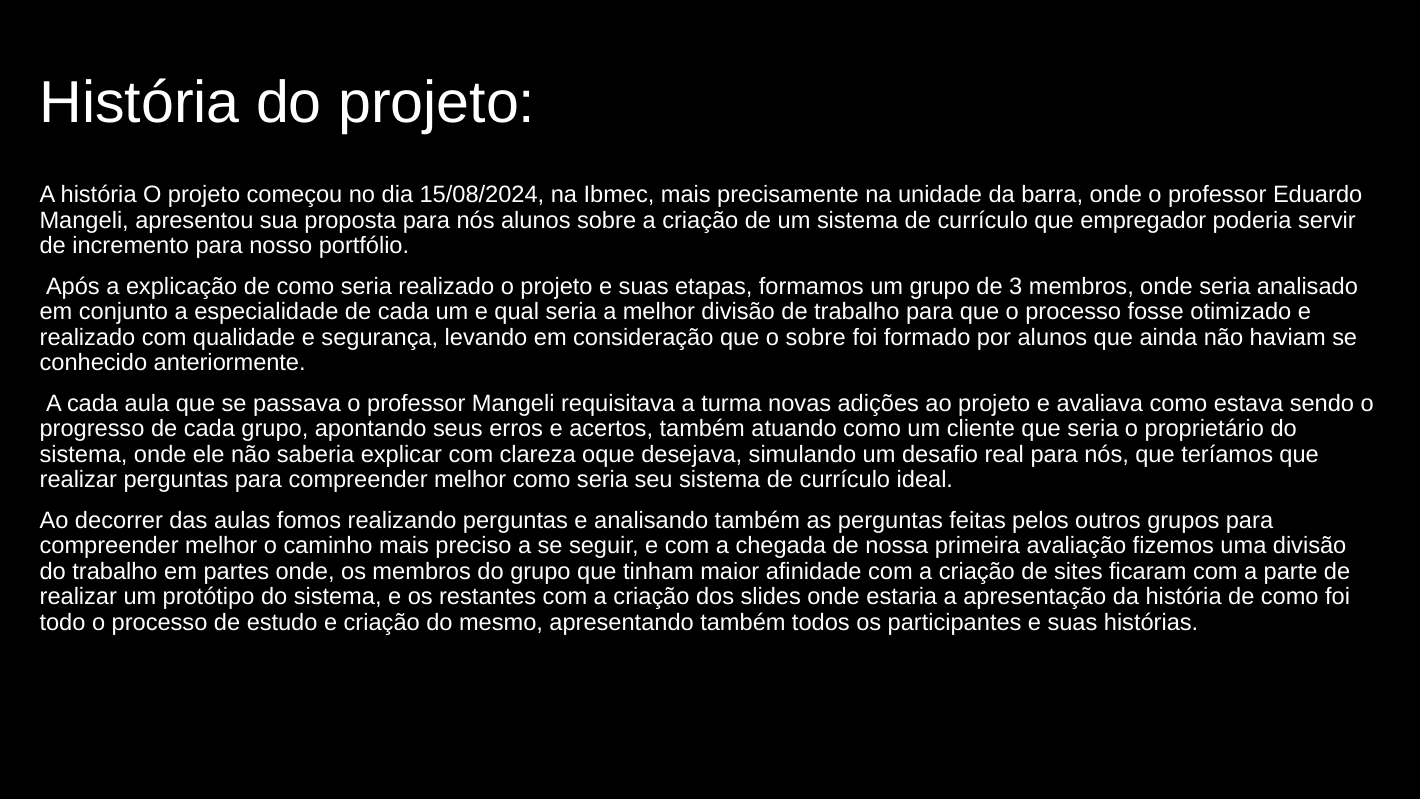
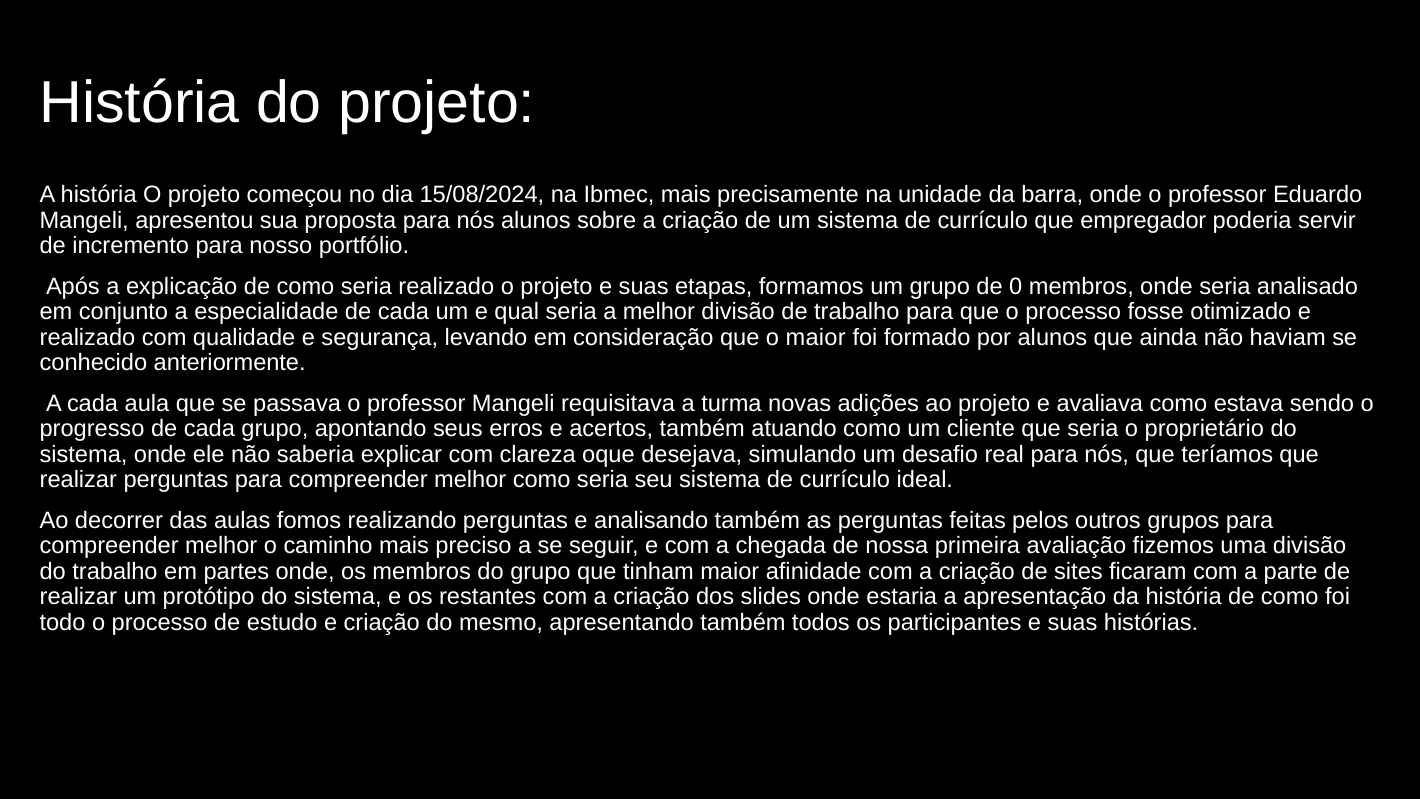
3: 3 -> 0
o sobre: sobre -> maior
